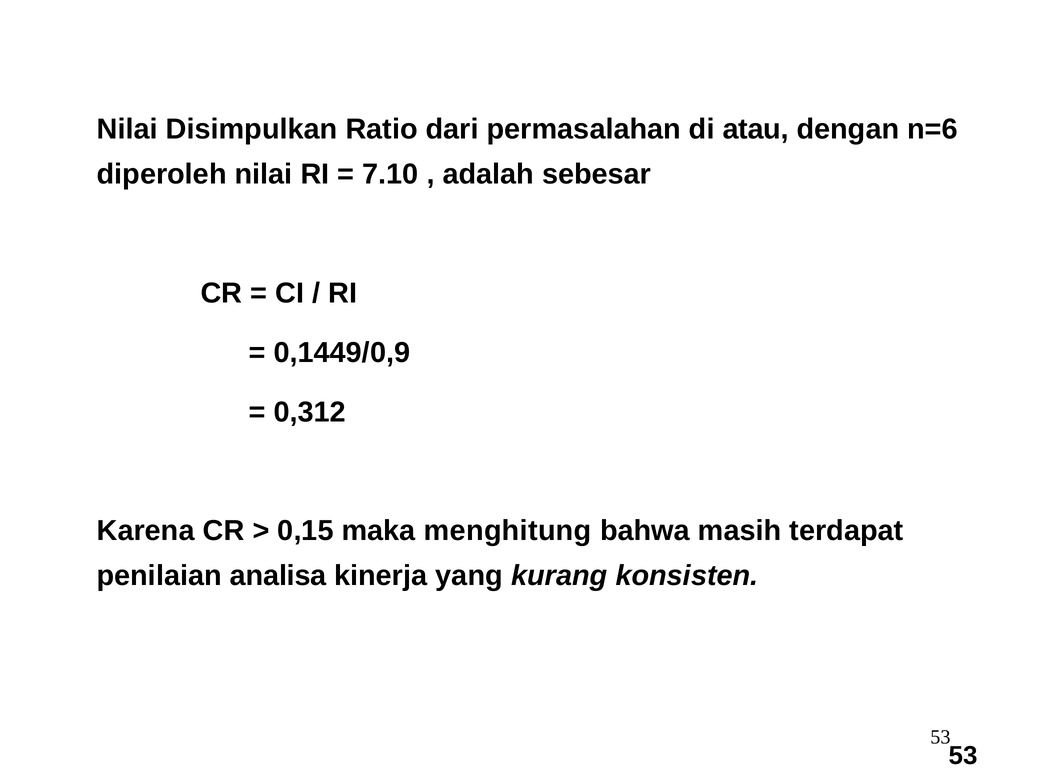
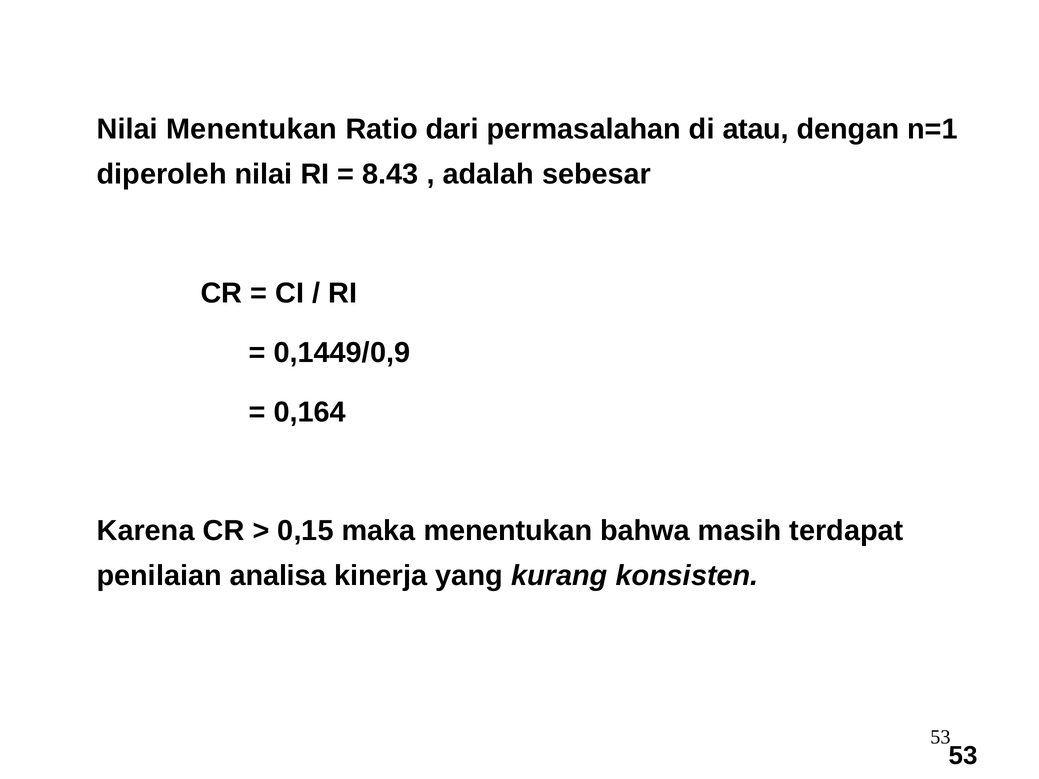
Nilai Disimpulkan: Disimpulkan -> Menentukan
n=6: n=6 -> n=1
7.10: 7.10 -> 8.43
0,312: 0,312 -> 0,164
maka menghitung: menghitung -> menentukan
